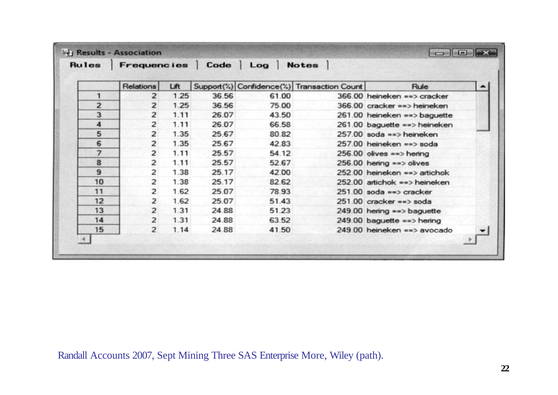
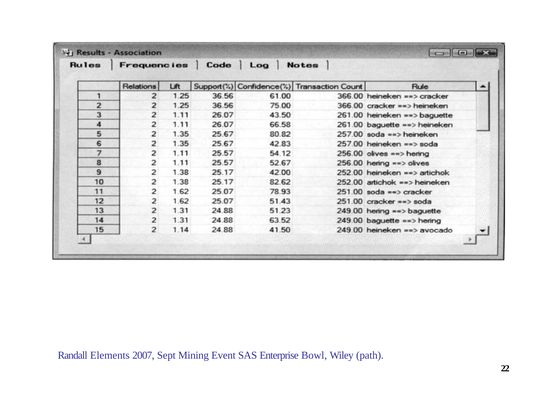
Accounts: Accounts -> Elements
Three: Three -> Event
More: More -> Bowl
